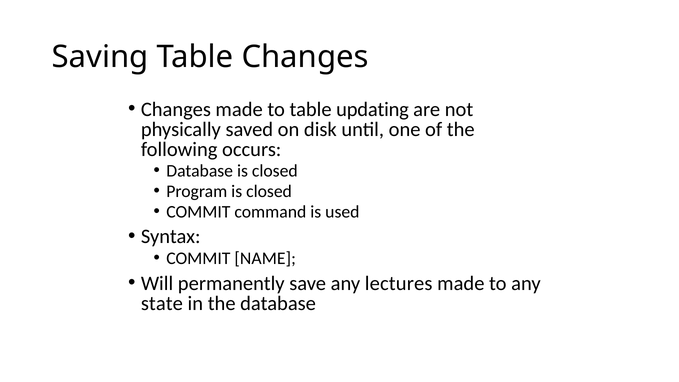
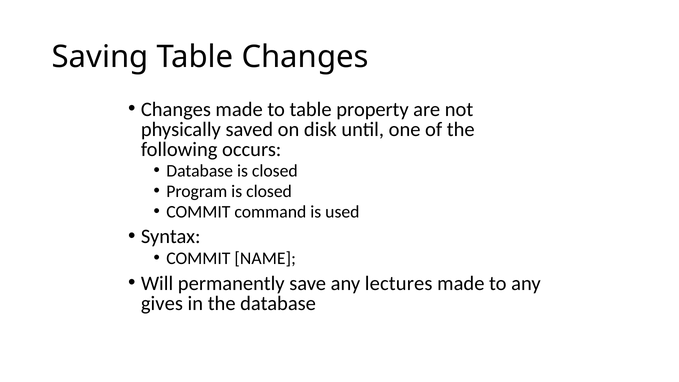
updating: updating -> property
state: state -> gives
